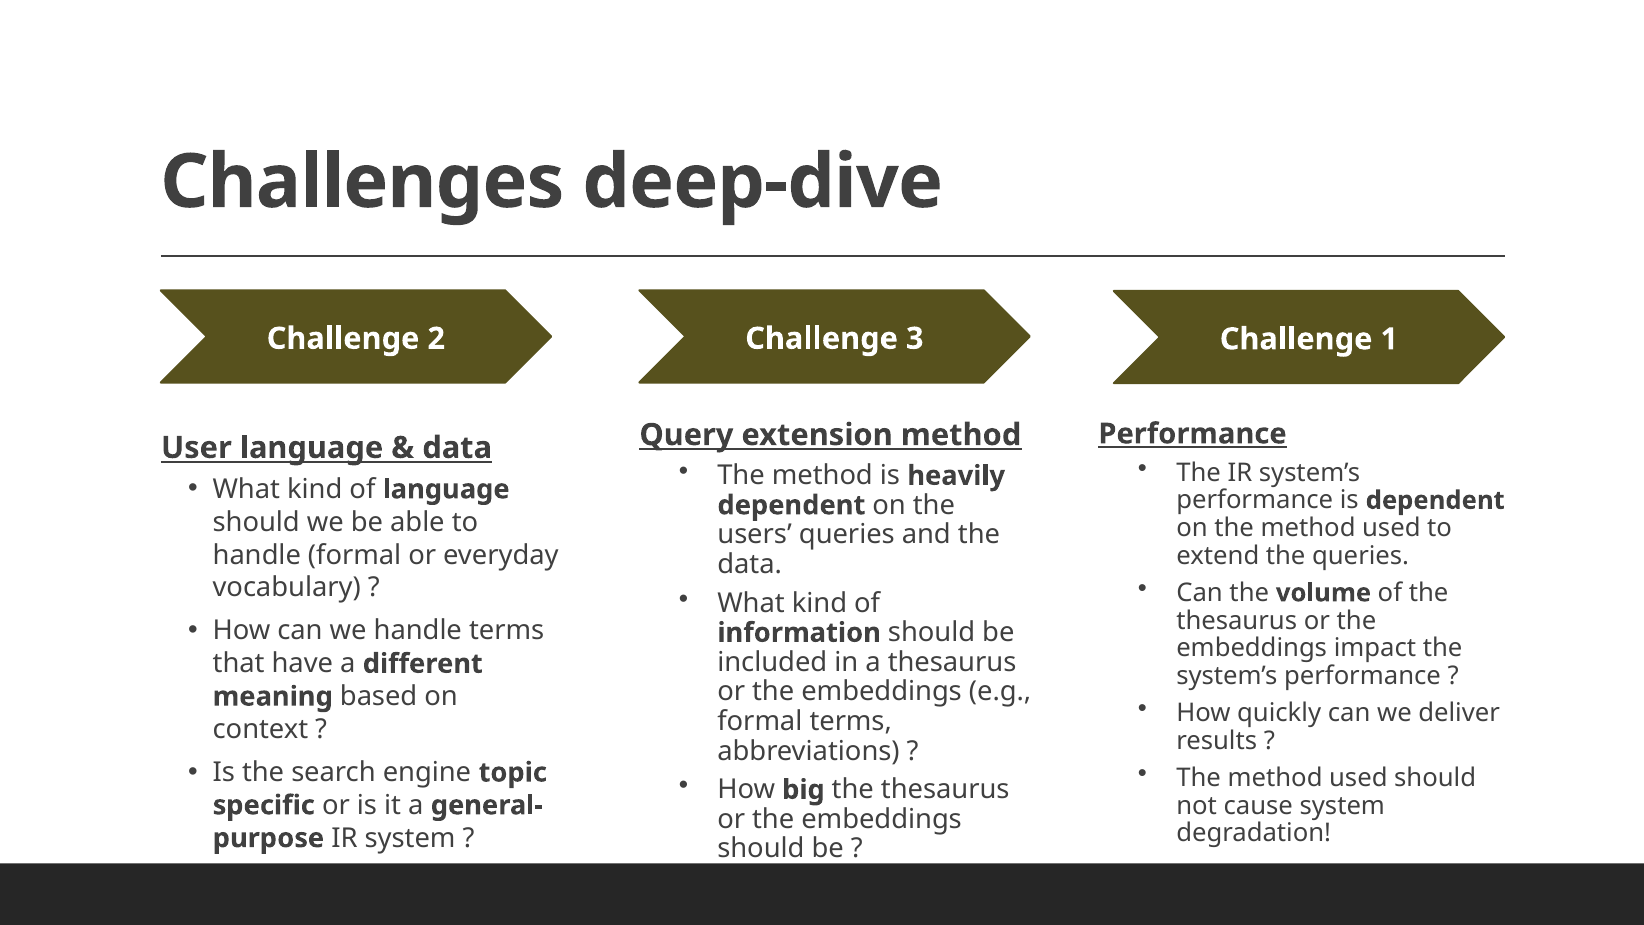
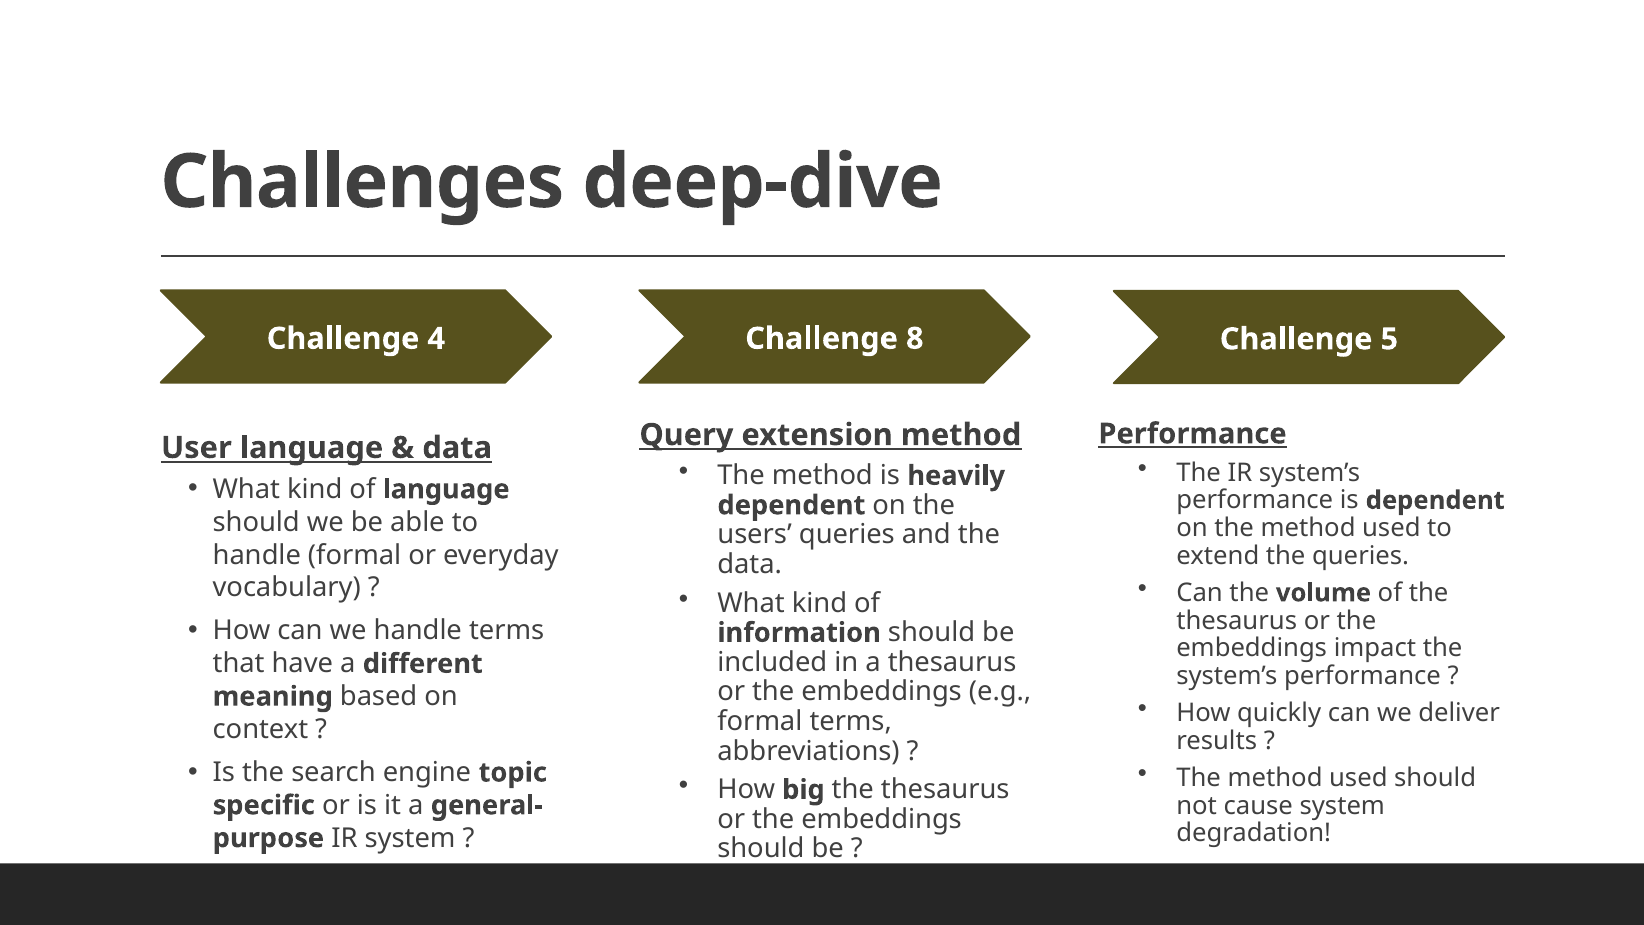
2: 2 -> 4
3: 3 -> 8
Challenge 1: 1 -> 5
